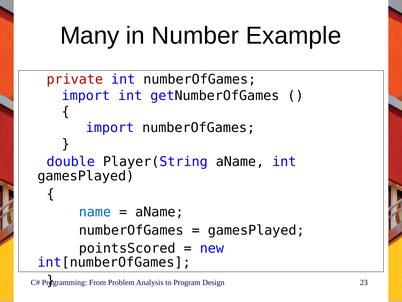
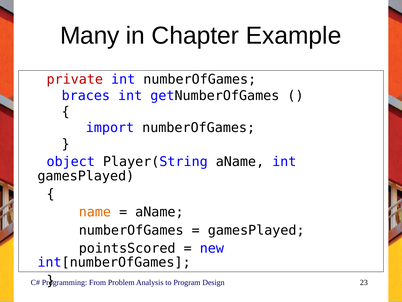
Number: Number -> Chapter
import at (86, 95): import -> braces
double: double -> object
name colour: blue -> orange
